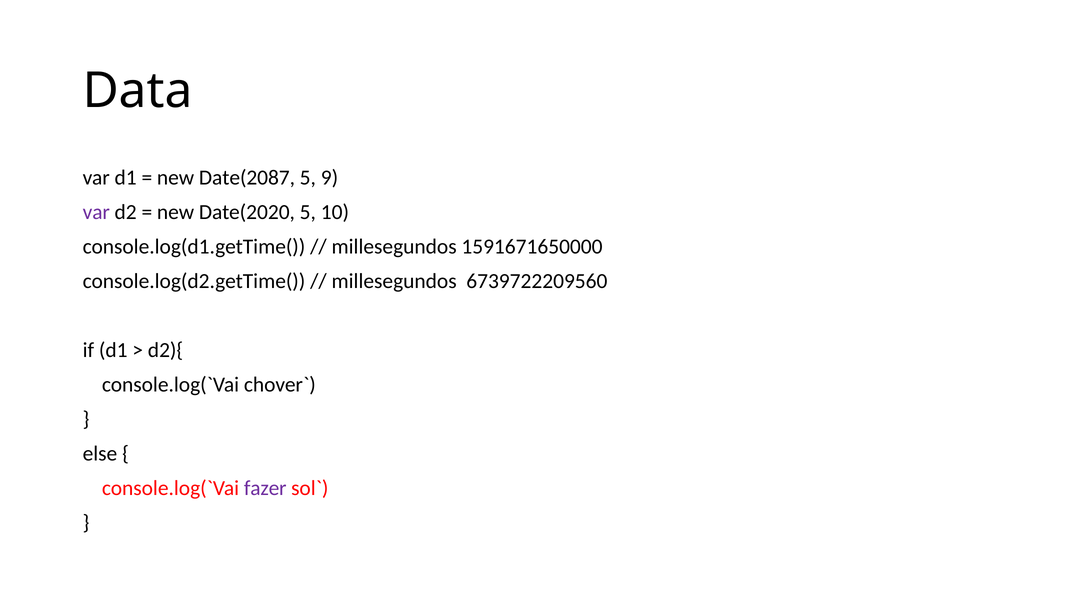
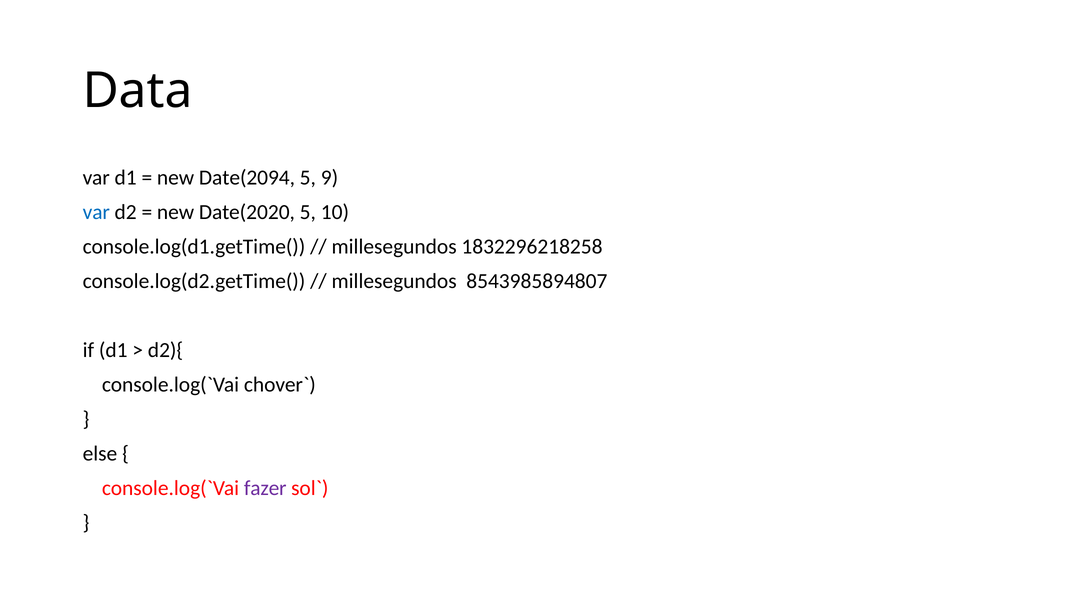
Date(2087: Date(2087 -> Date(2094
var at (96, 212) colour: purple -> blue
1591671650000: 1591671650000 -> 1832296218258
6739722209560: 6739722209560 -> 8543985894807
